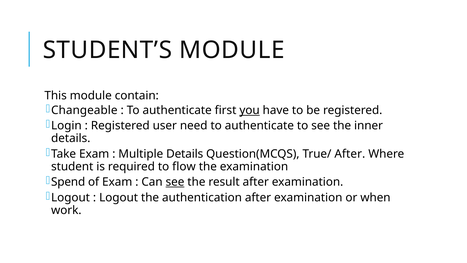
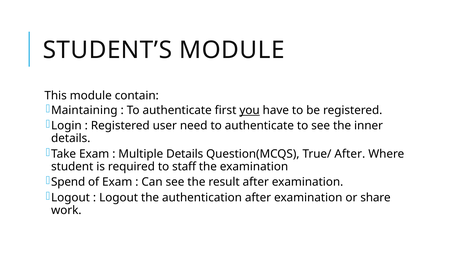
Changeable: Changeable -> Maintaining
flow: flow -> staff
see at (175, 182) underline: present -> none
when: when -> share
